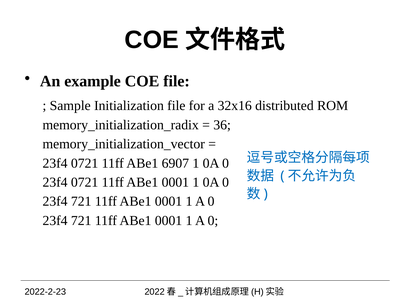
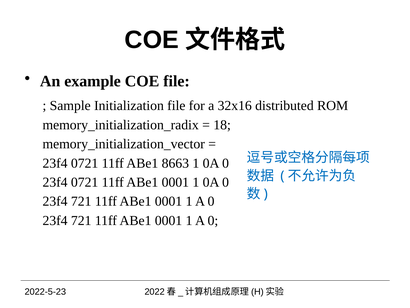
36: 36 -> 18
6907: 6907 -> 8663
2022-2-23: 2022-2-23 -> 2022-5-23
